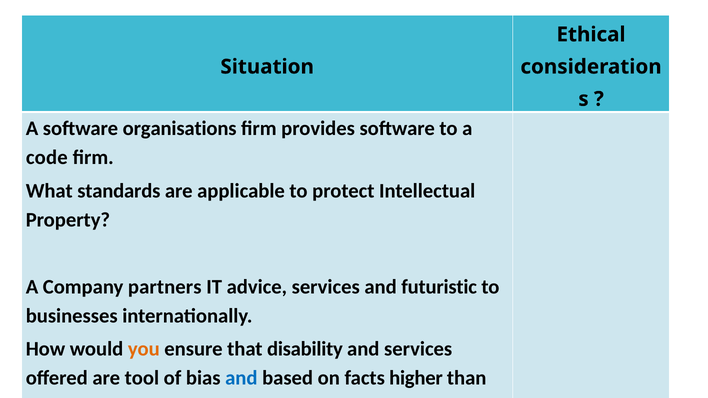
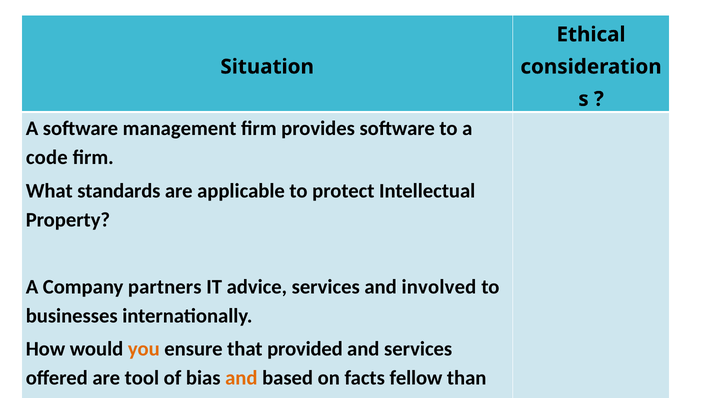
organisations: organisations -> management
futuristic: futuristic -> involved
disability: disability -> provided
and at (241, 378) colour: blue -> orange
higher: higher -> fellow
